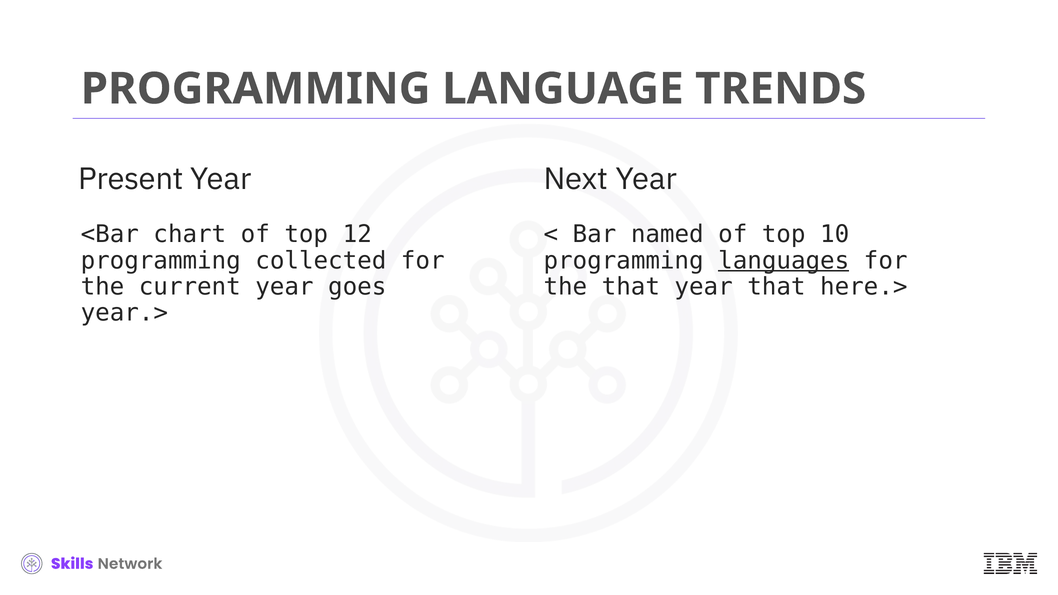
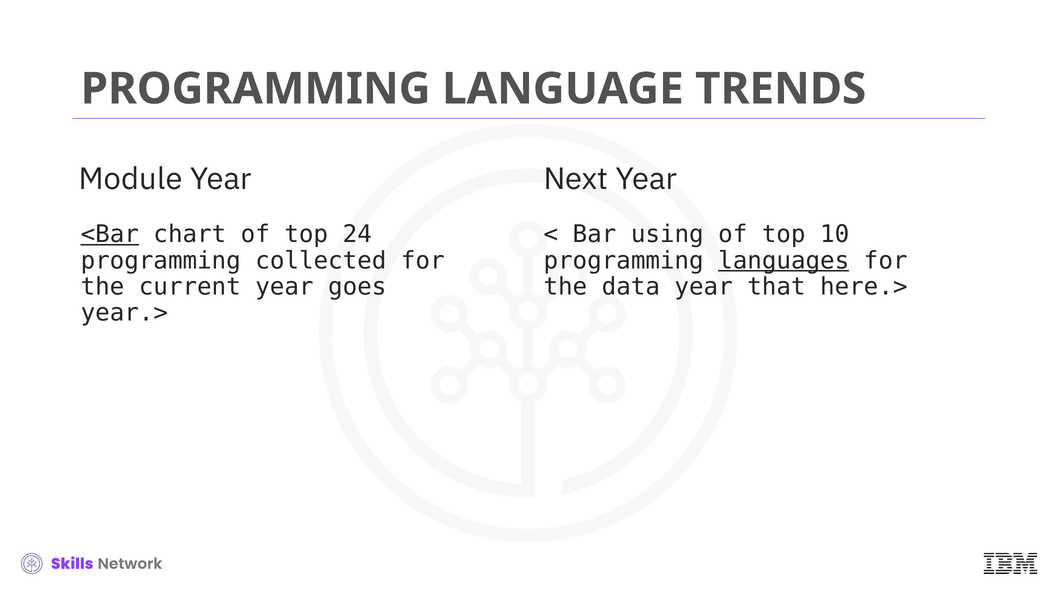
Present: Present -> Module
<Bar underline: none -> present
12: 12 -> 24
named: named -> using
the that: that -> data
